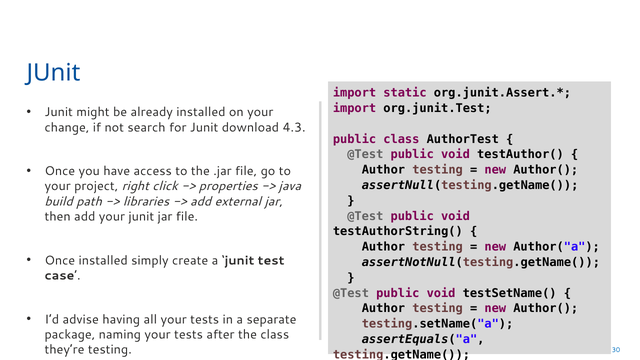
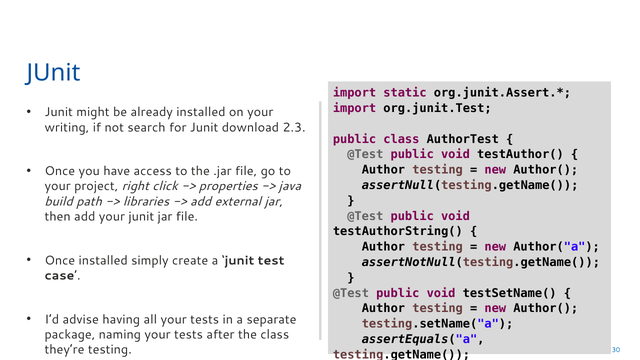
change: change -> writing
4.3: 4.3 -> 2.3
